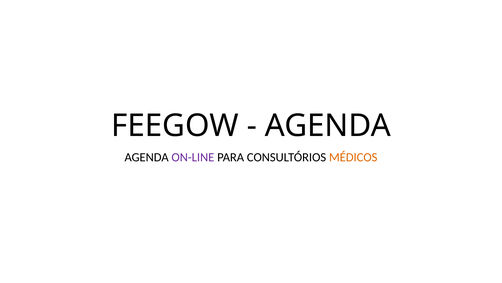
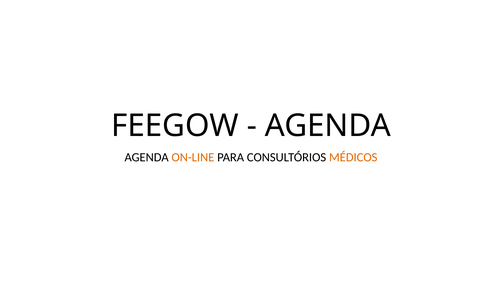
ON-LINE colour: purple -> orange
